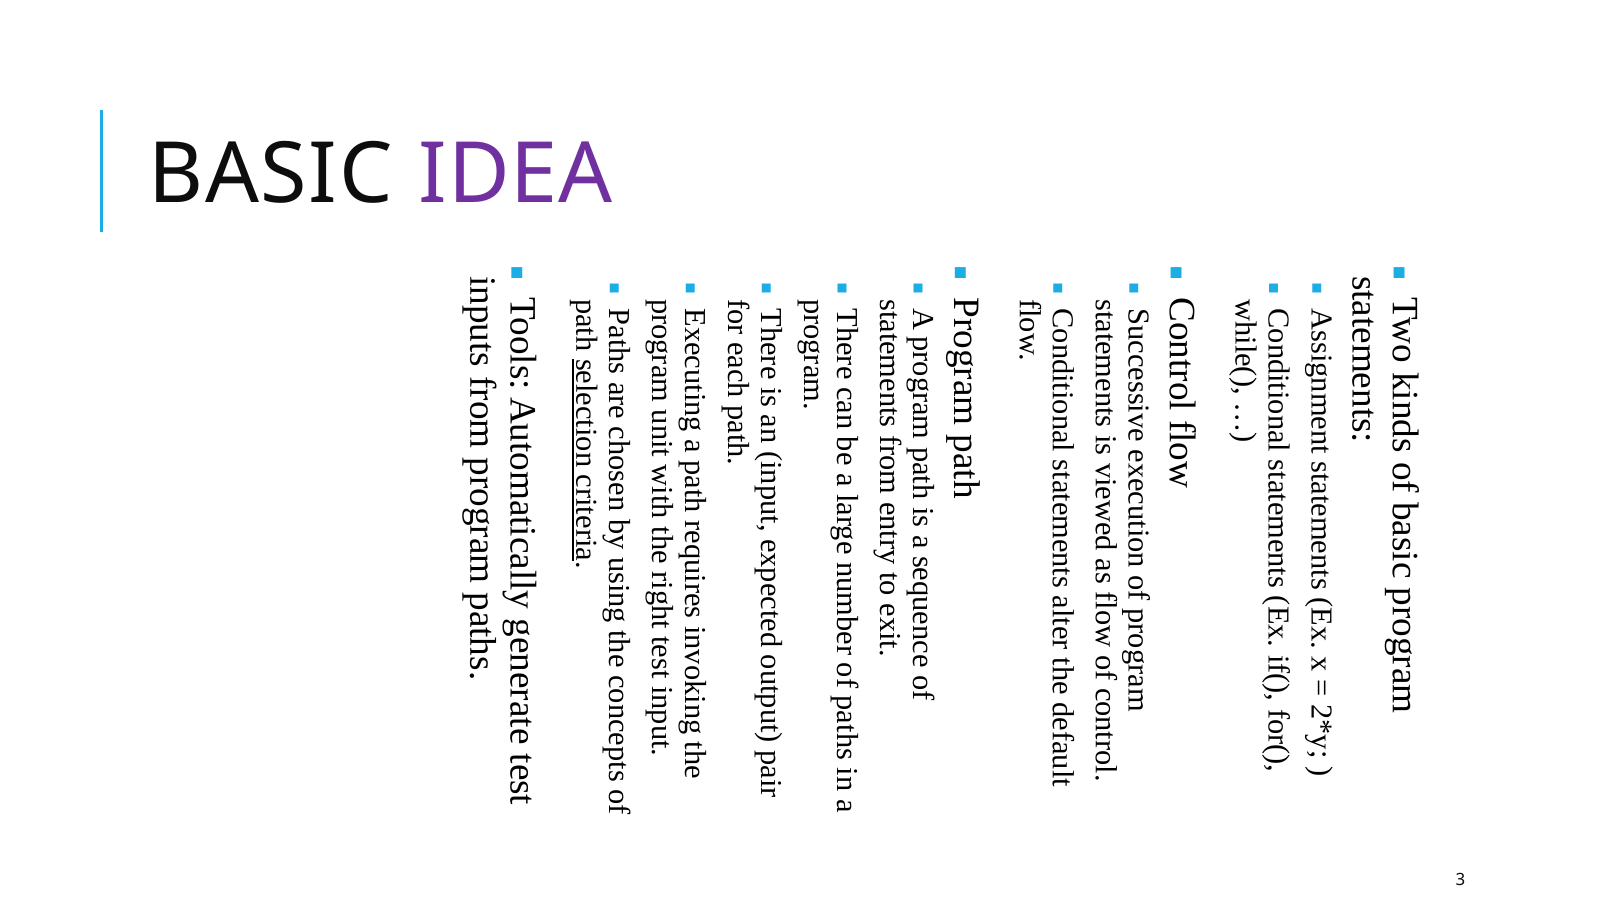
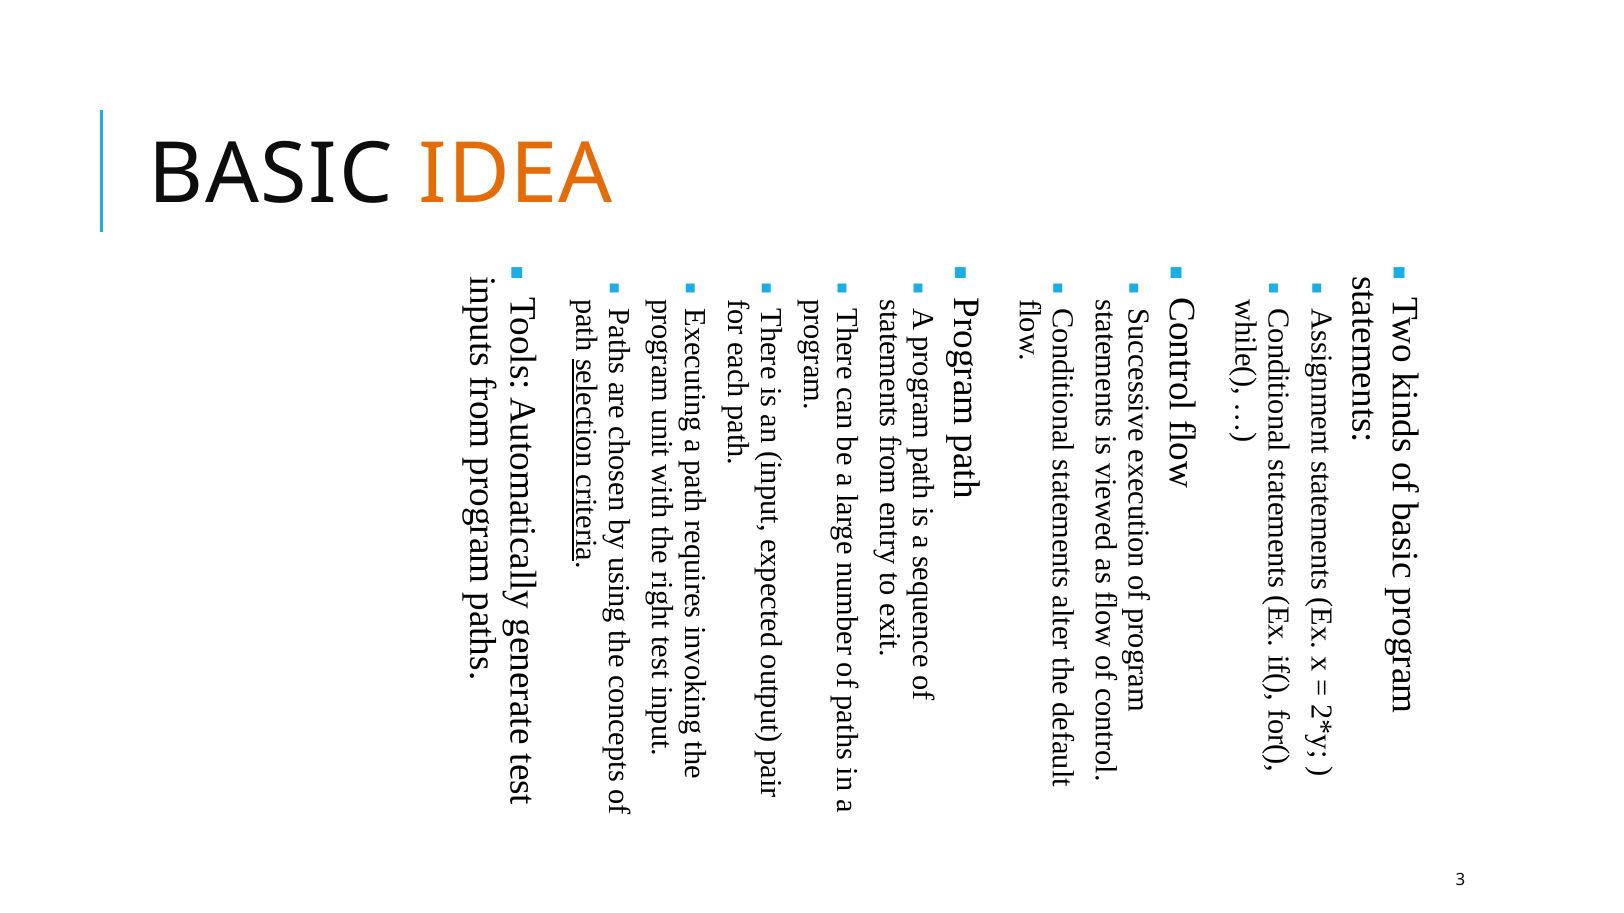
IDEA colour: purple -> orange
